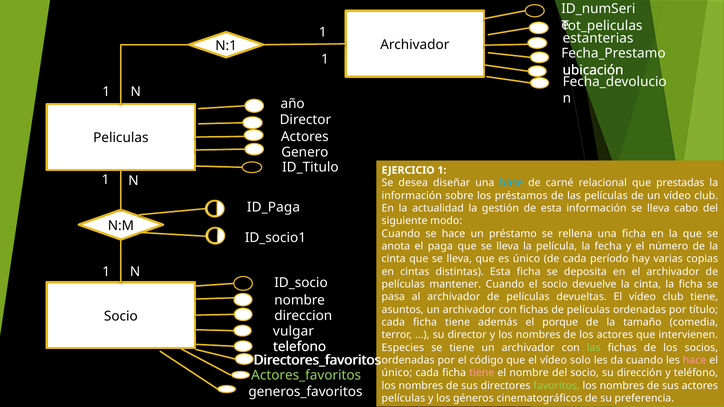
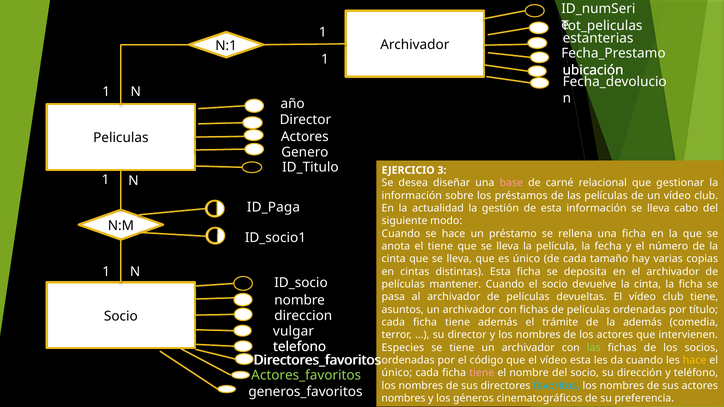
EJERCICIO 1: 1 -> 3
base colour: light blue -> pink
prestadas: prestadas -> gestionar
el paga: paga -> tiene
período: período -> tamaño
porque: porque -> trámite
la tamaño: tamaño -> además
vídeo solo: solo -> esta
hace at (695, 361) colour: pink -> yellow
favoritos colour: light green -> light blue
películas at (403, 399): películas -> nombres
